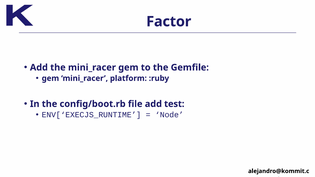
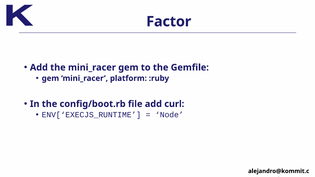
test: test -> curl
